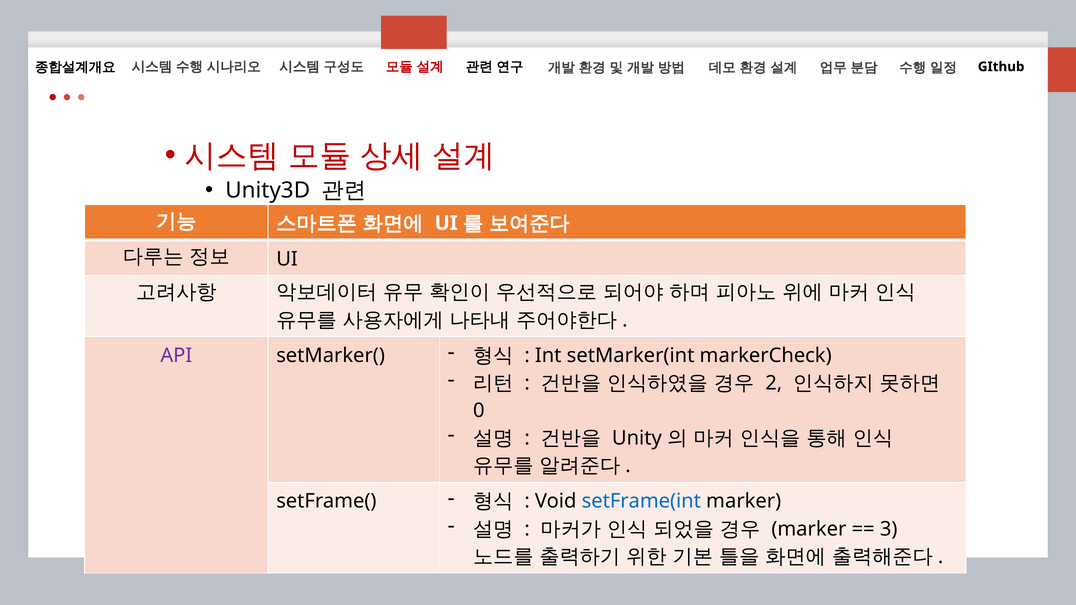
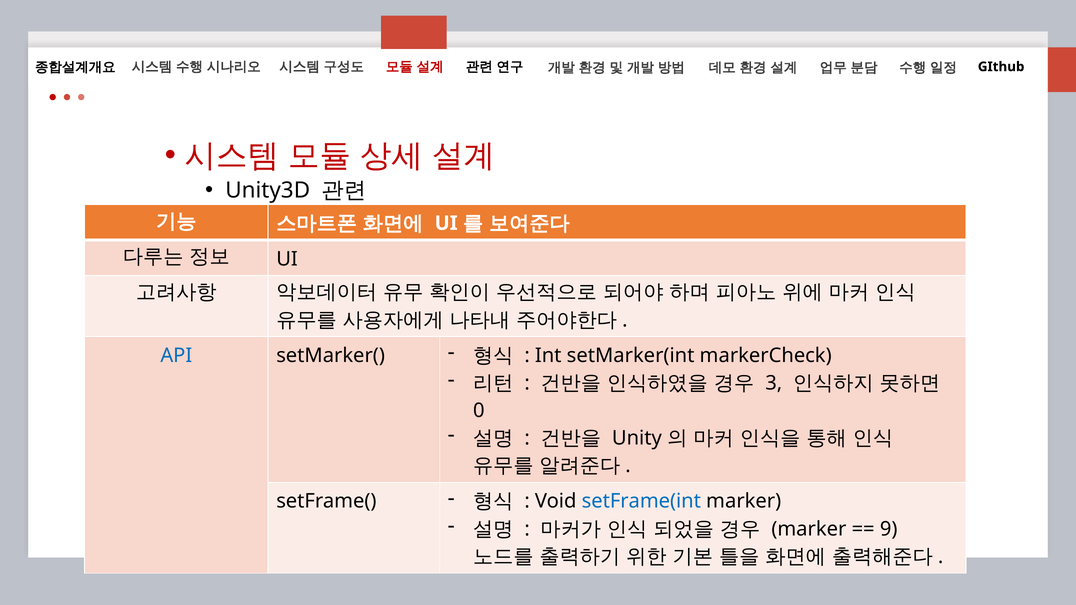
API colour: purple -> blue
2: 2 -> 3
3: 3 -> 9
